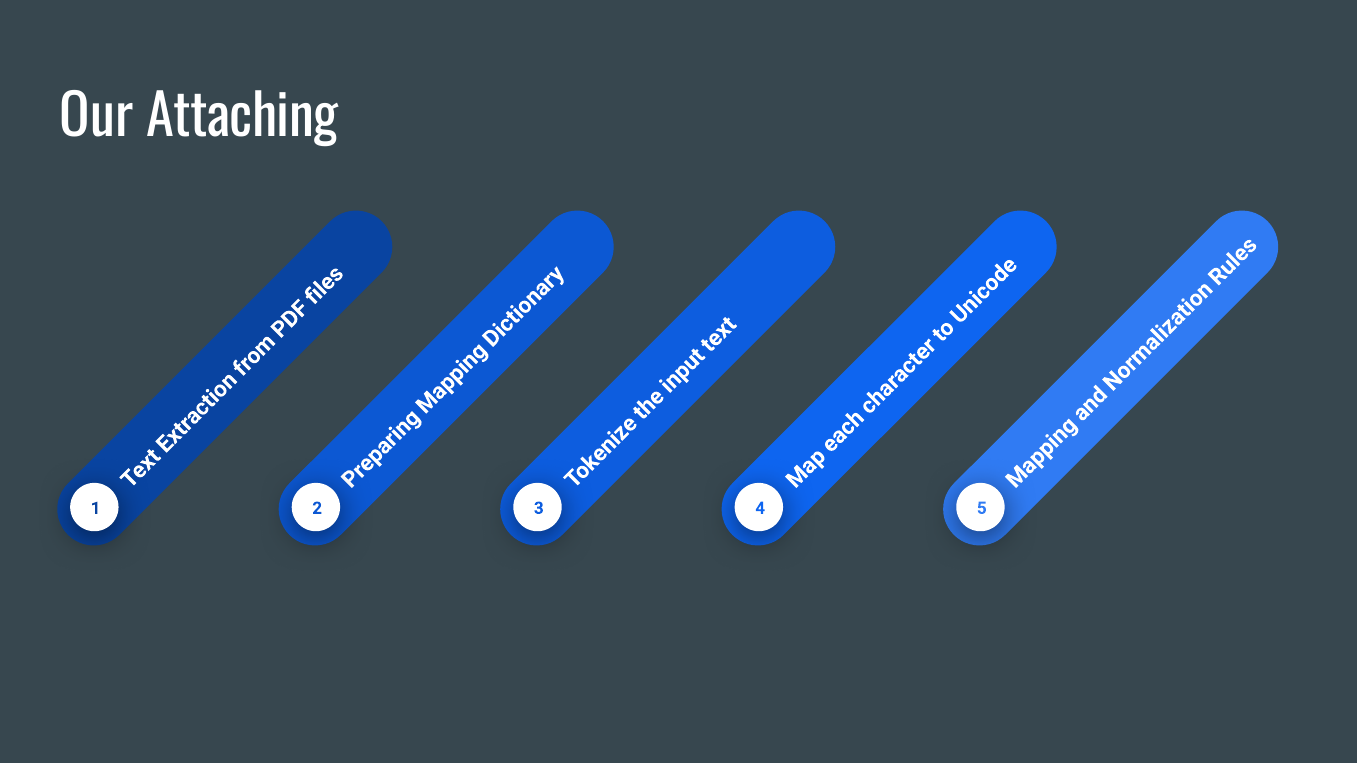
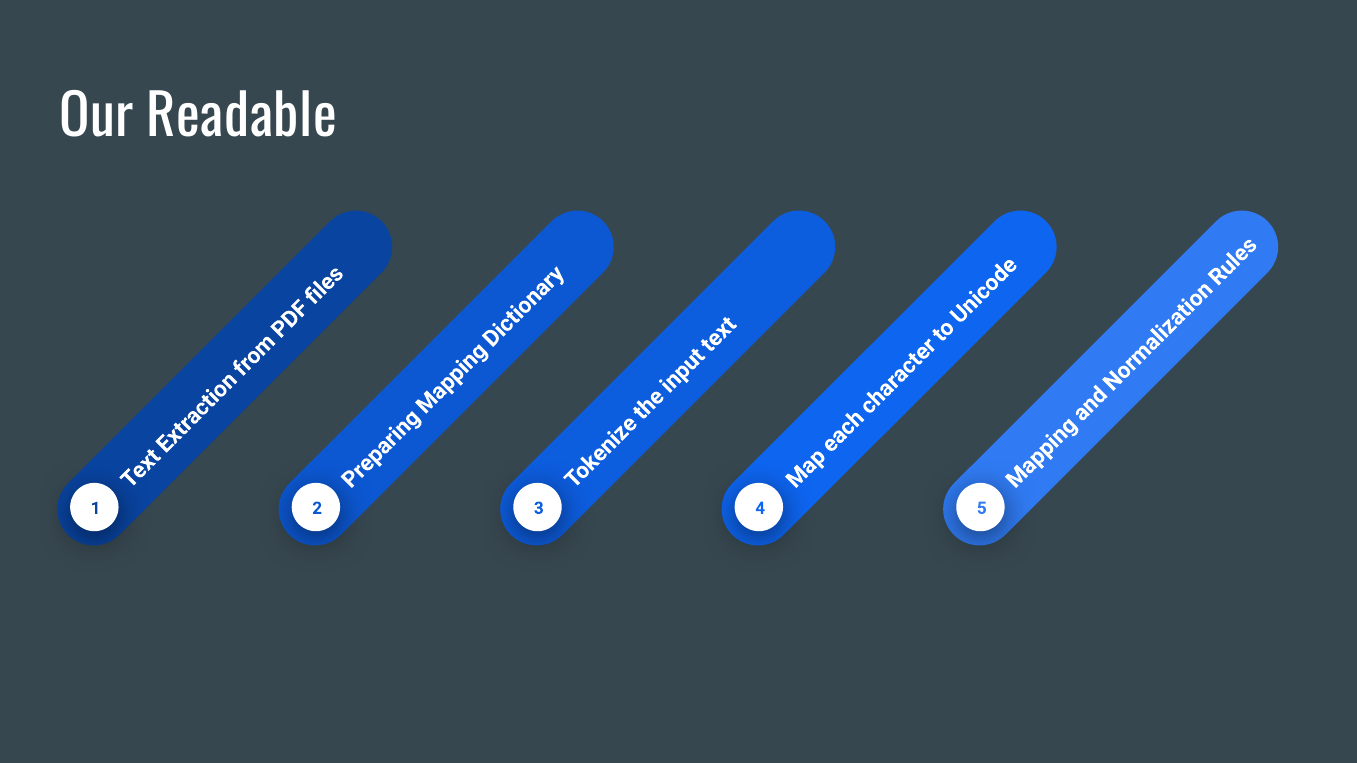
Attaching: Attaching -> Readable
